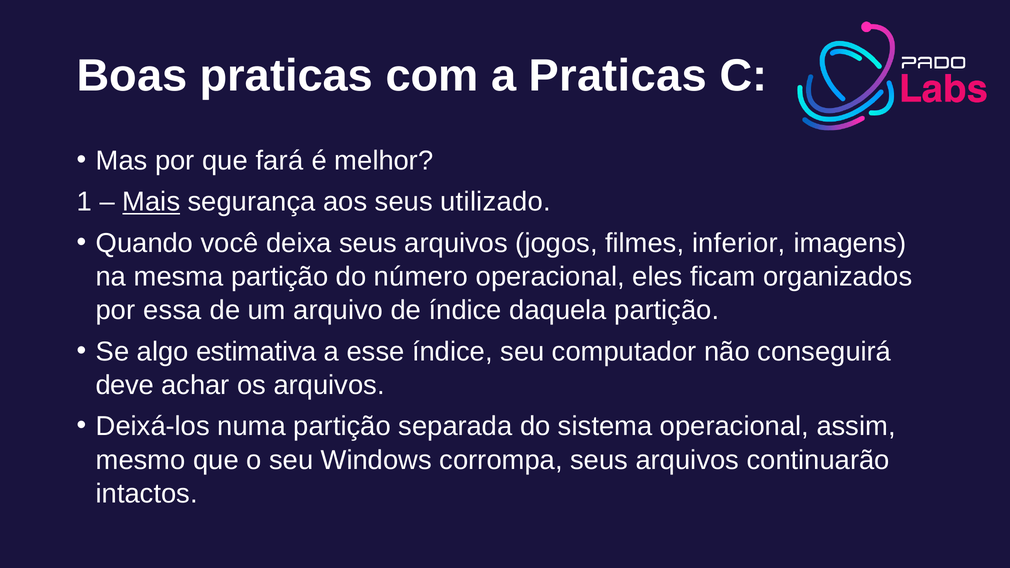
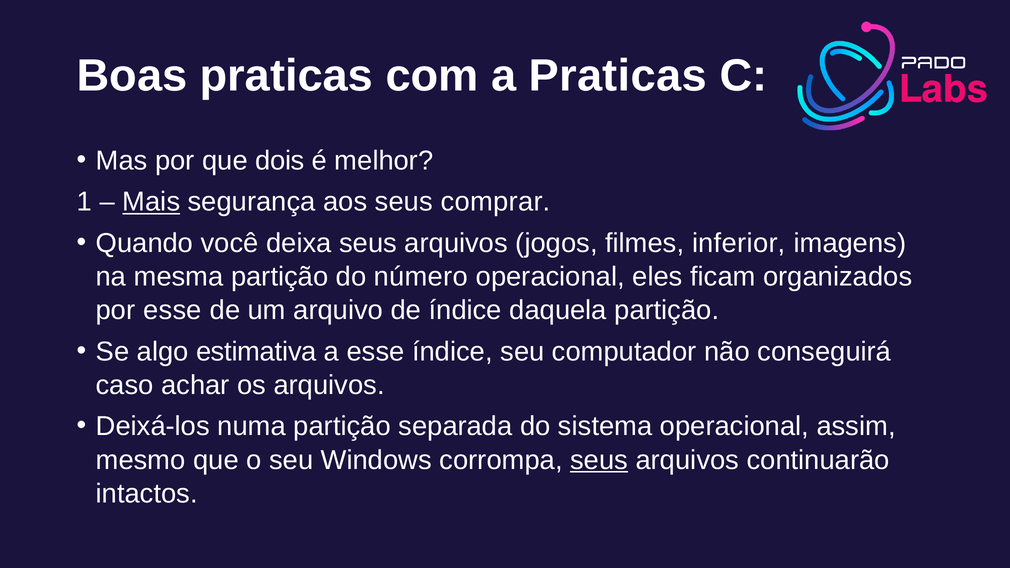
fará: fará -> dois
utilizado: utilizado -> comprar
por essa: essa -> esse
deve: deve -> caso
seus at (599, 460) underline: none -> present
